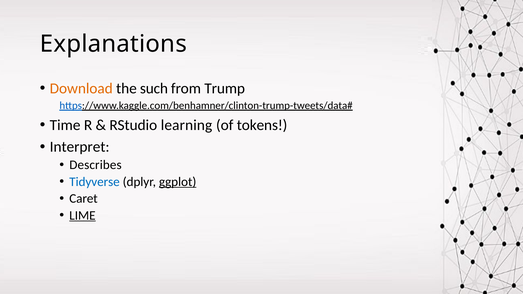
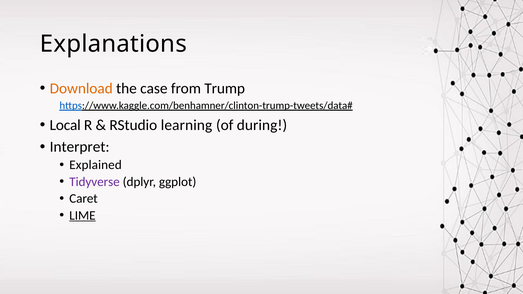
such: such -> case
Time: Time -> Local
tokens: tokens -> during
Describes: Describes -> Explained
Tidyverse colour: blue -> purple
ggplot underline: present -> none
